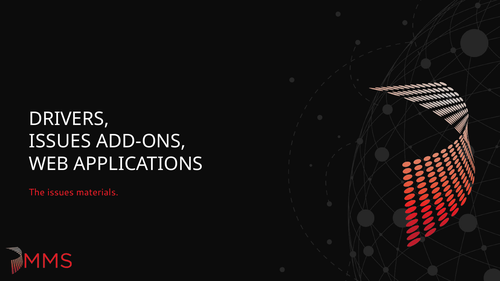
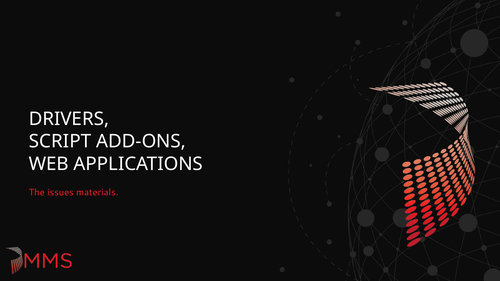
ISSUES at (60, 142): ISSUES -> SCRIPT
